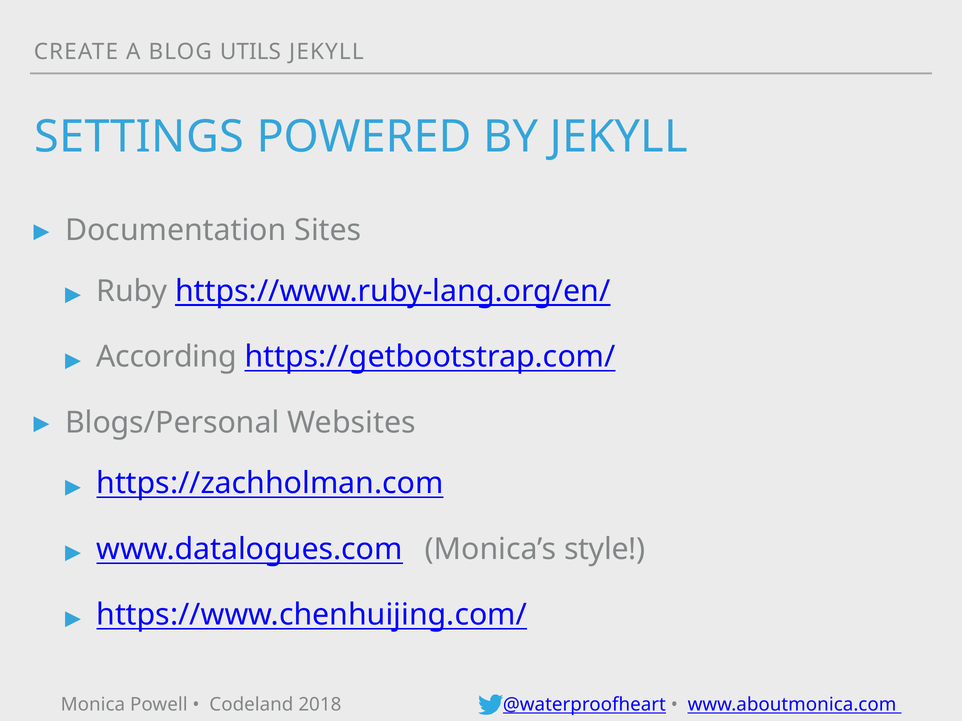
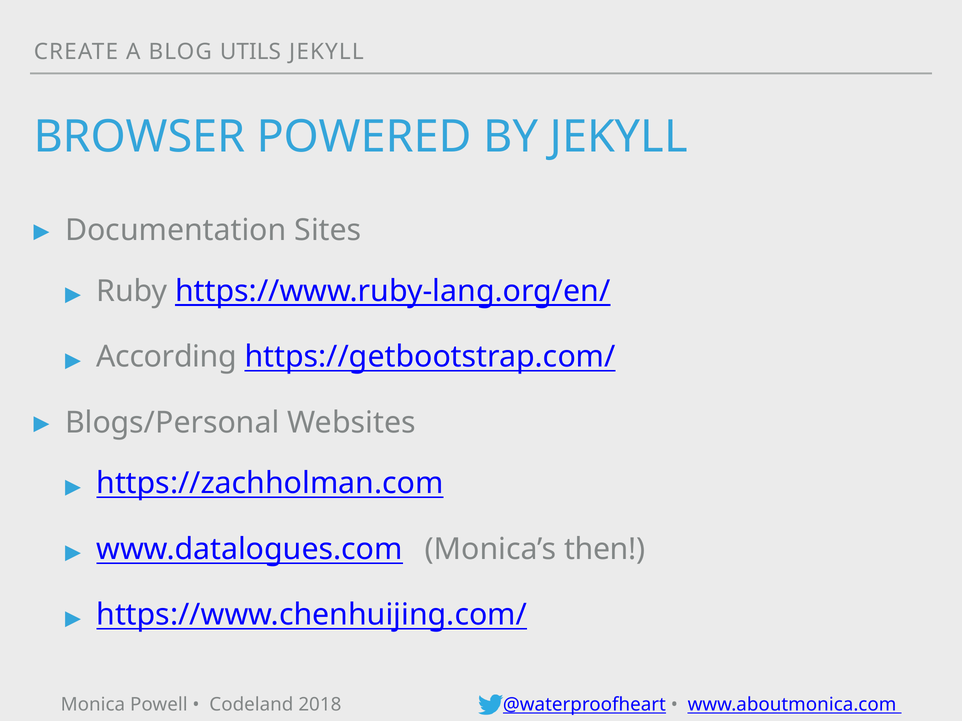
SETTINGS: SETTINGS -> BROWSER
style: style -> then
